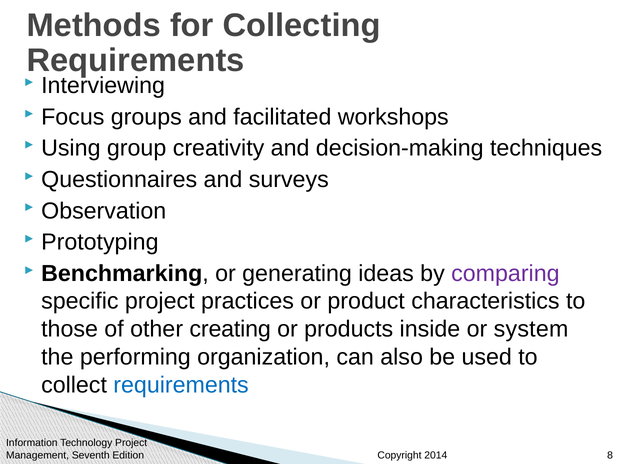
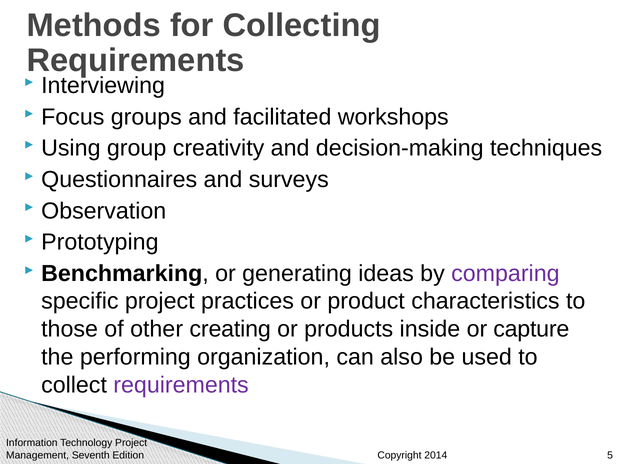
system: system -> capture
requirements at (181, 385) colour: blue -> purple
8: 8 -> 5
